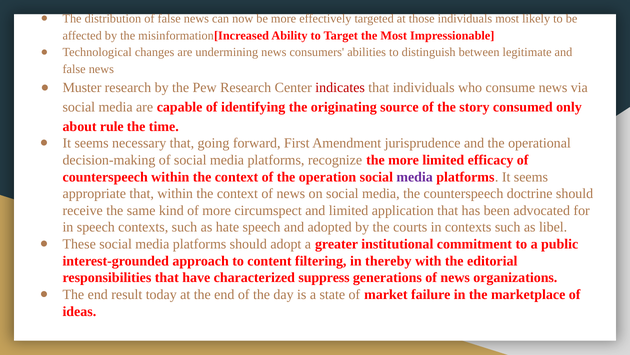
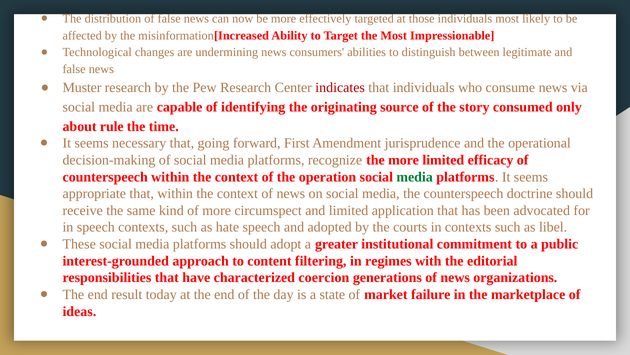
media at (415, 177) colour: purple -> green
thereby: thereby -> regimes
suppress: suppress -> coercion
